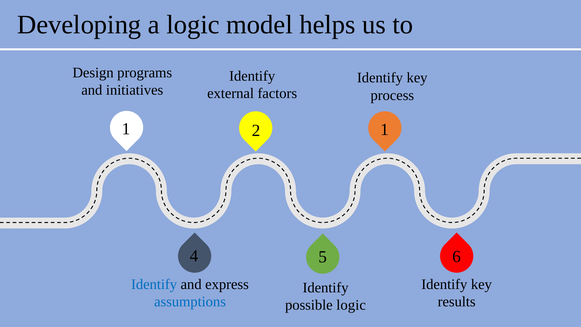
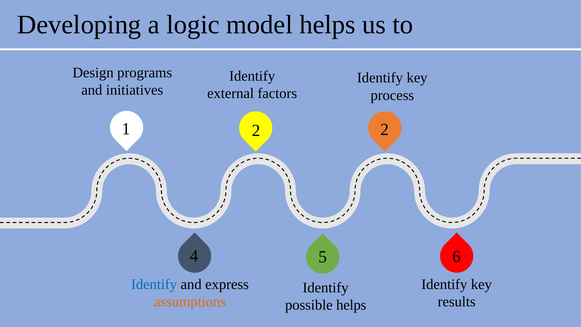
2 1: 1 -> 2
assumptions colour: blue -> orange
logic at (351, 305): logic -> helps
